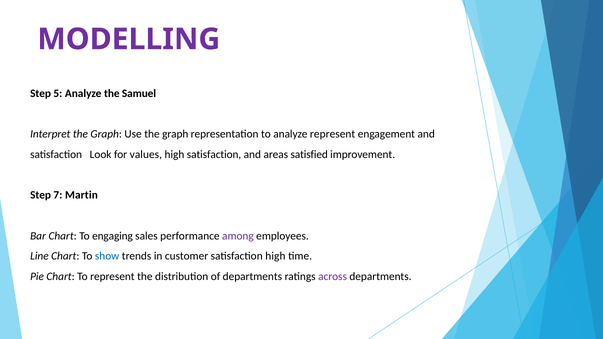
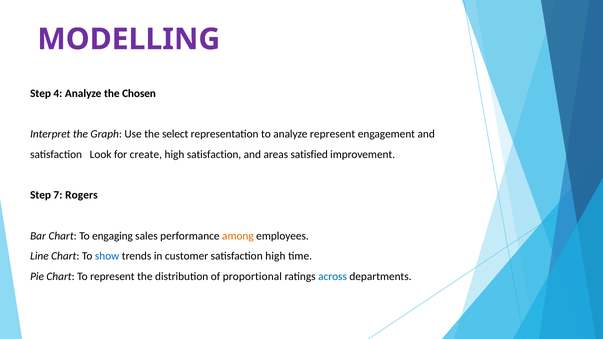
5: 5 -> 4
Samuel: Samuel -> Chosen
Use the graph: graph -> select
values: values -> create
Martin: Martin -> Rogers
among colour: purple -> orange
of departments: departments -> proportional
across colour: purple -> blue
